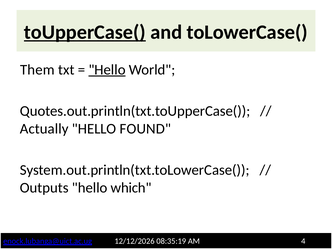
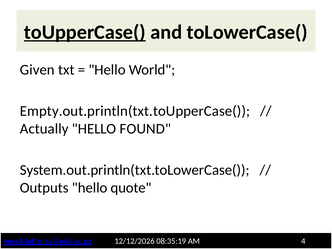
Them: Them -> Given
Hello at (107, 70) underline: present -> none
Quotes.out.println(txt.toUpperCase(: Quotes.out.println(txt.toUpperCase( -> Empty.out.println(txt.toUpperCase(
which: which -> quote
